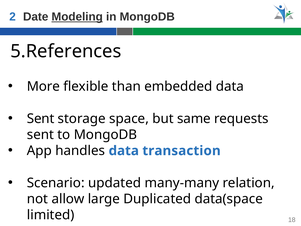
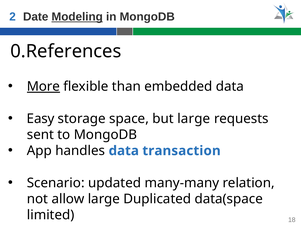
5.References: 5.References -> 0.References
More underline: none -> present
Sent at (41, 118): Sent -> Easy
but same: same -> large
